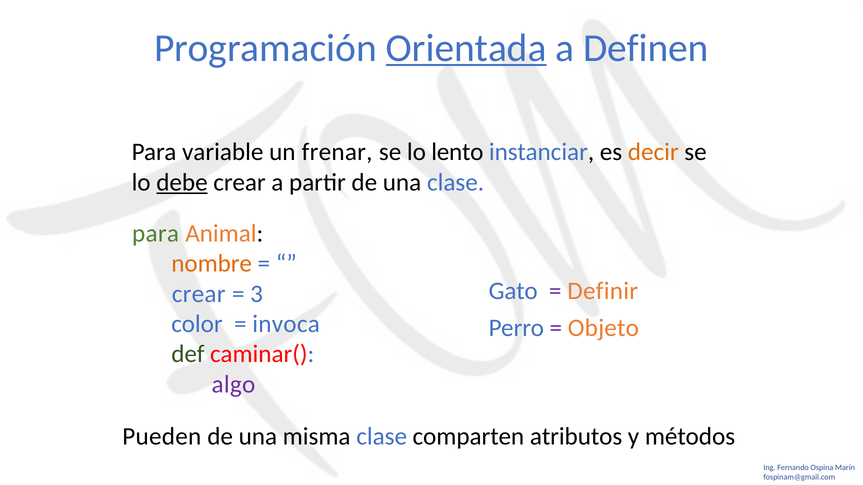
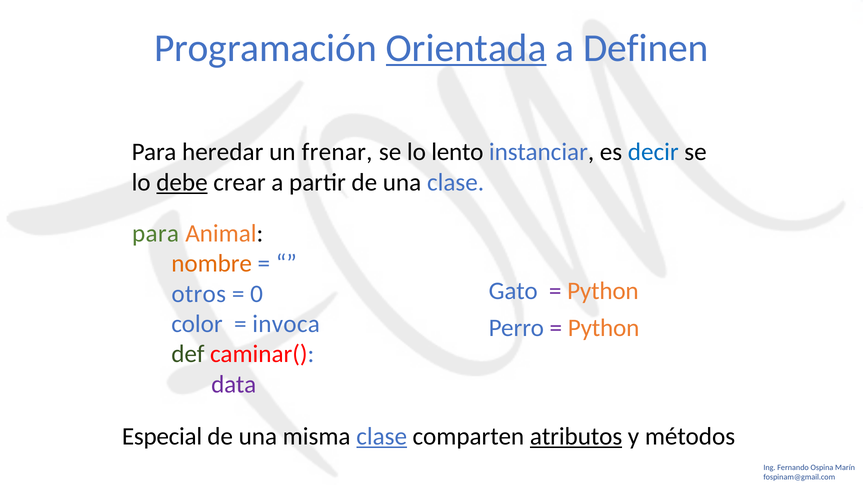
variable: variable -> heredar
decir colour: orange -> blue
Definir at (603, 291): Definir -> Python
crear at (199, 294): crear -> otros
3: 3 -> 0
Objeto at (603, 328): Objeto -> Python
algo: algo -> data
Pueden: Pueden -> Especial
clase at (382, 437) underline: none -> present
atributos underline: none -> present
